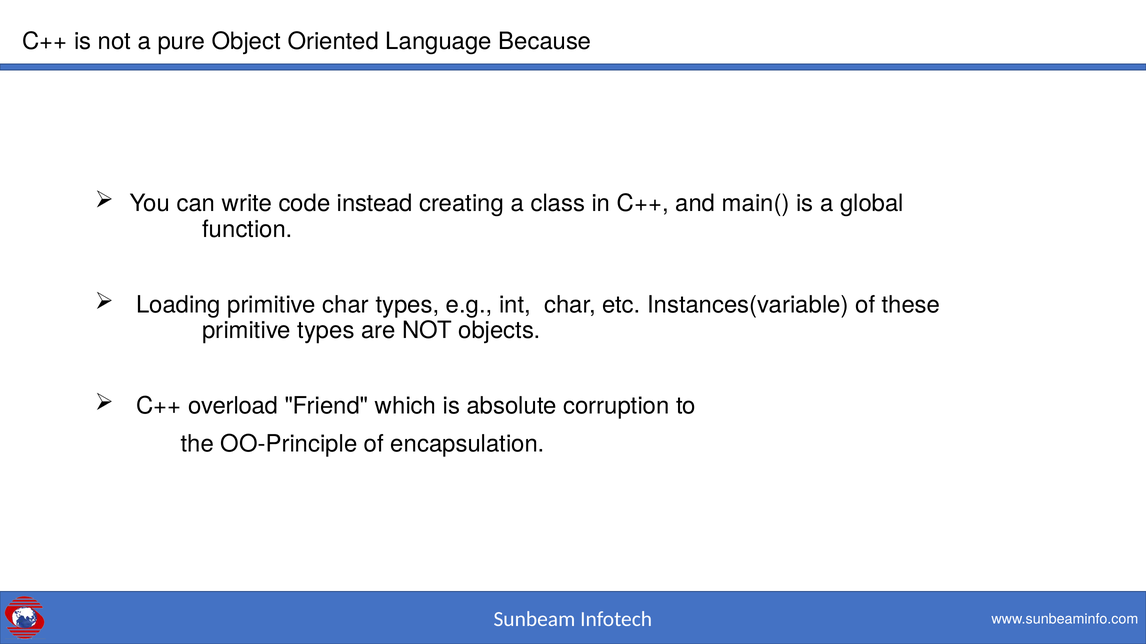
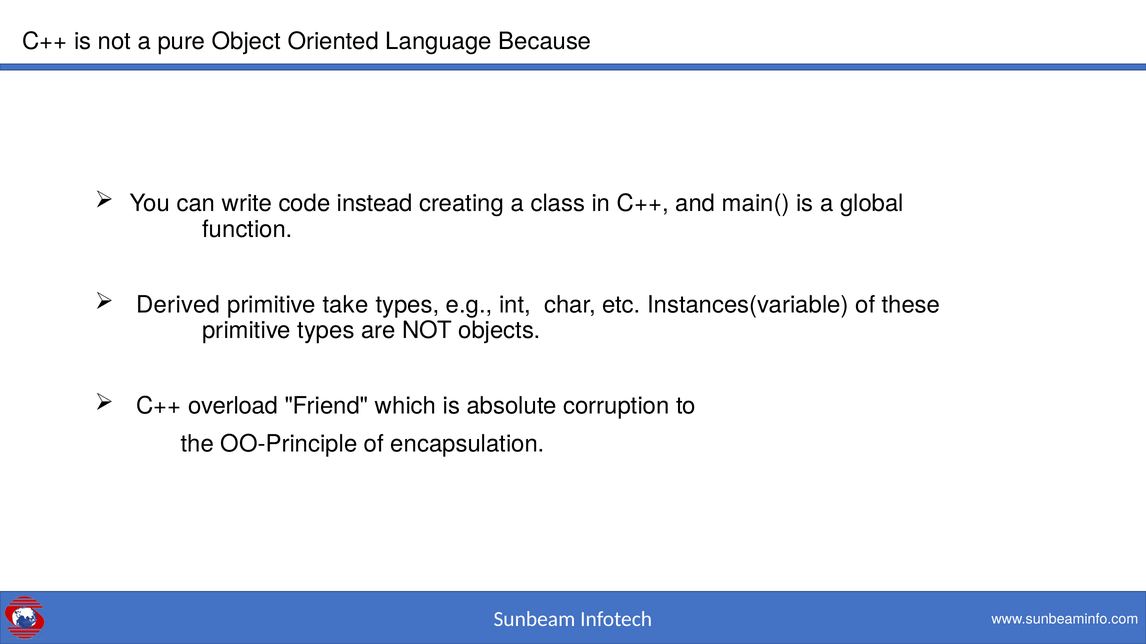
Loading: Loading -> Derived
primitive char: char -> take
